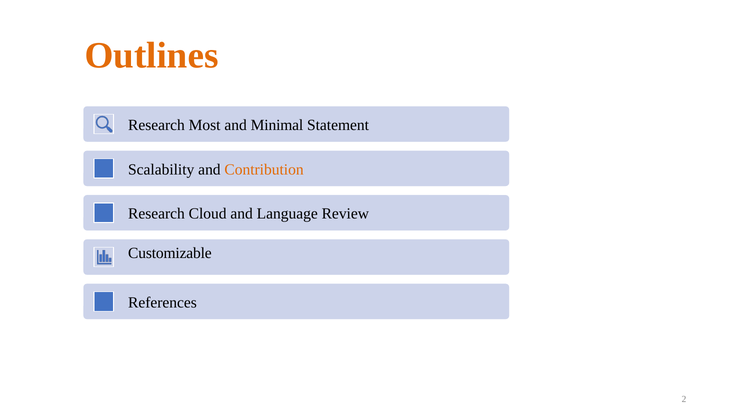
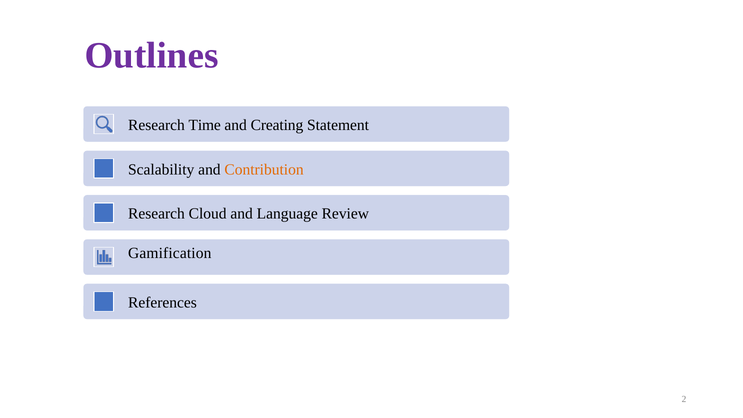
Outlines colour: orange -> purple
Most: Most -> Time
Minimal: Minimal -> Creating
Customizable: Customizable -> Gamification
